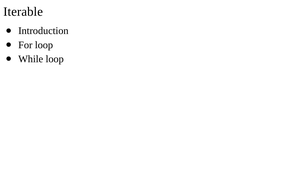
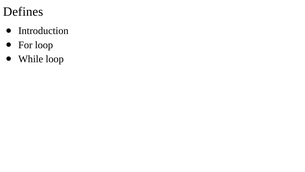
Iterable: Iterable -> Defines
